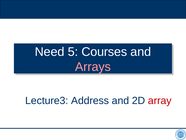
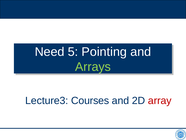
Courses: Courses -> Pointing
Arrays colour: pink -> light green
Address: Address -> Courses
